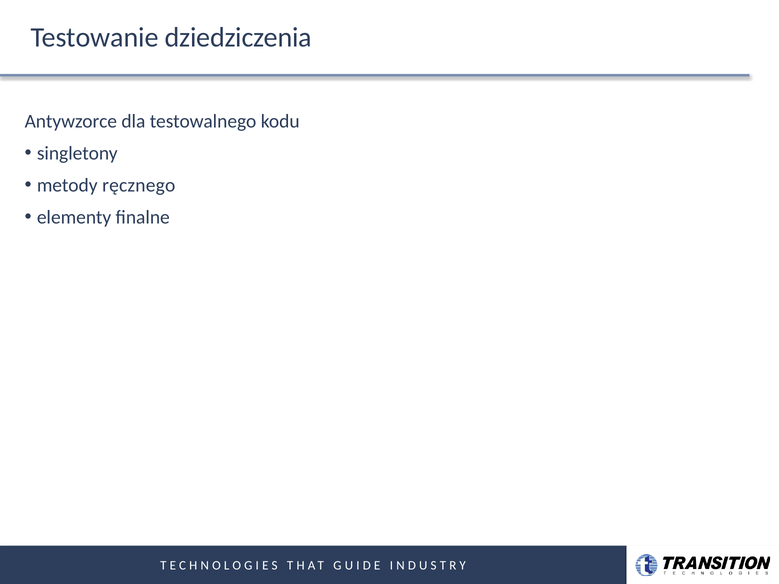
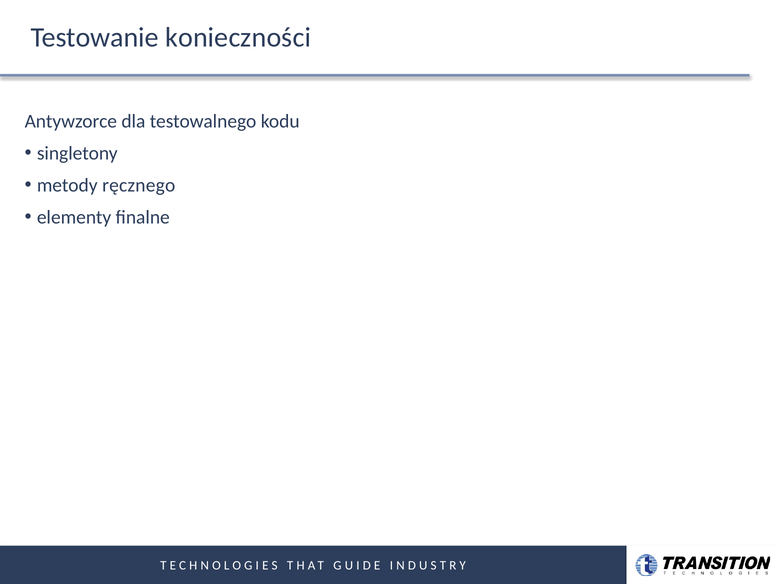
dziedziczenia: dziedziczenia -> konieczności
